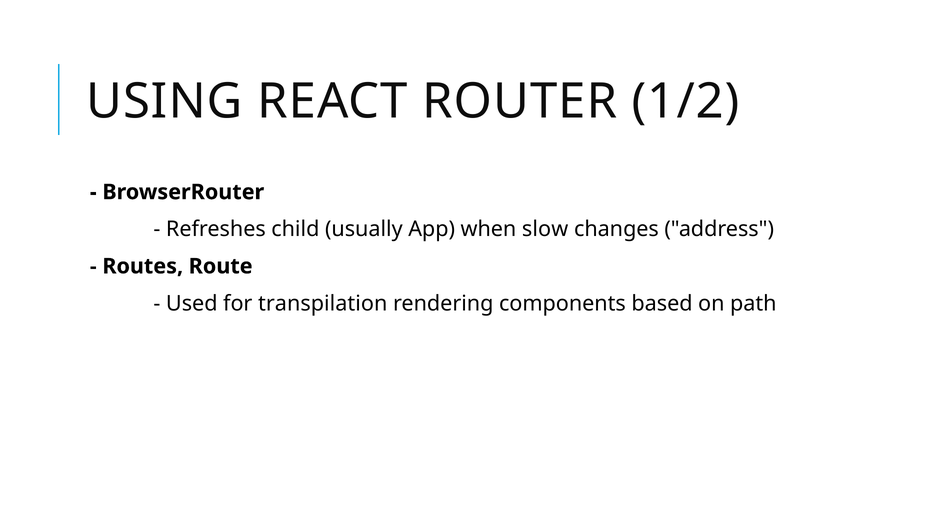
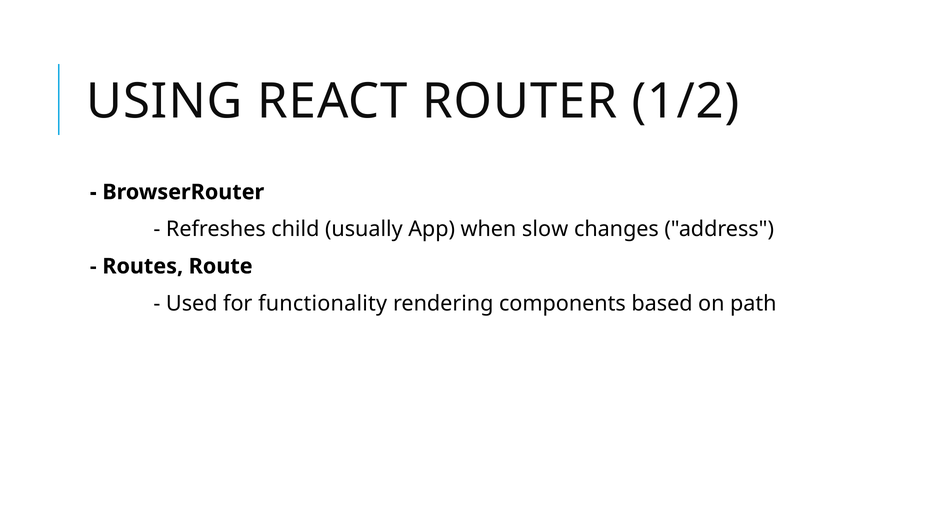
transpilation: transpilation -> functionality
